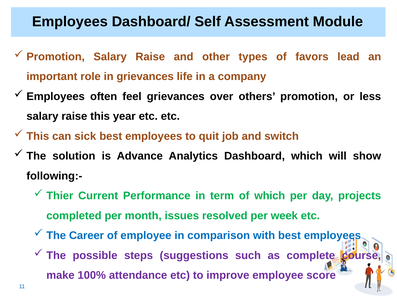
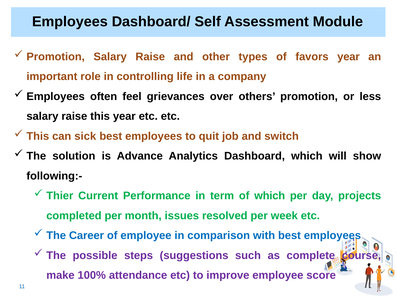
favors lead: lead -> year
in grievances: grievances -> controlling
